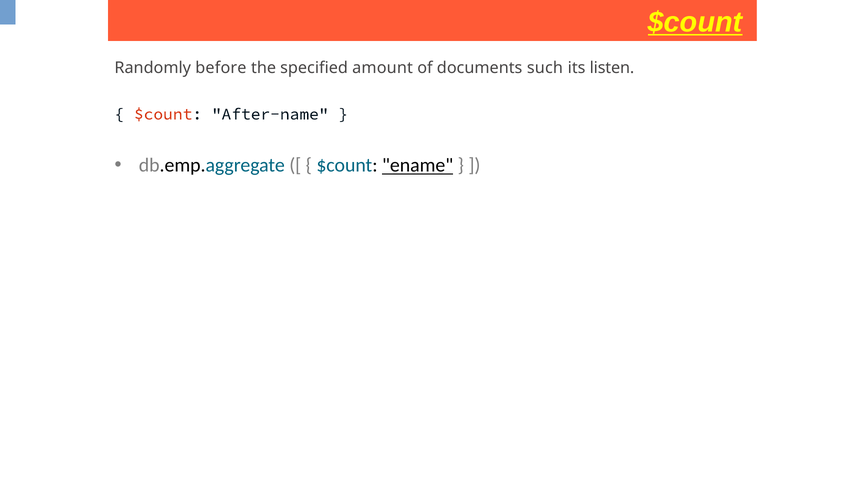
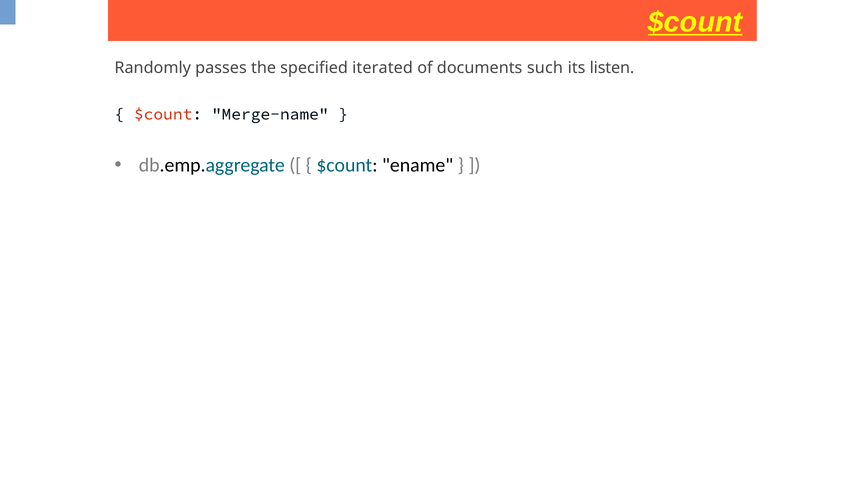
before: before -> passes
amount: amount -> iterated
After-name: After-name -> Merge-name
ename underline: present -> none
